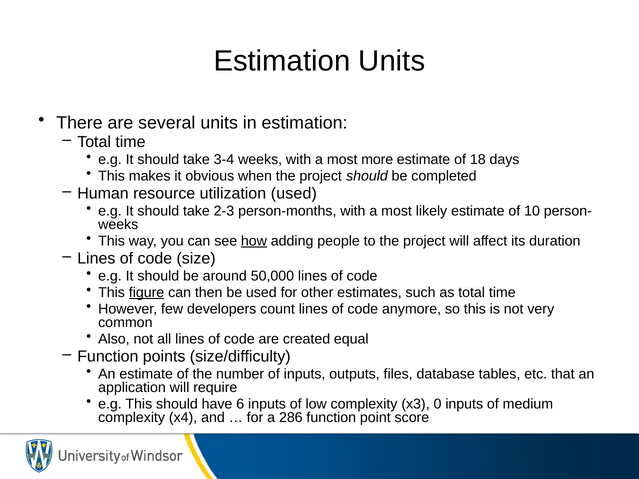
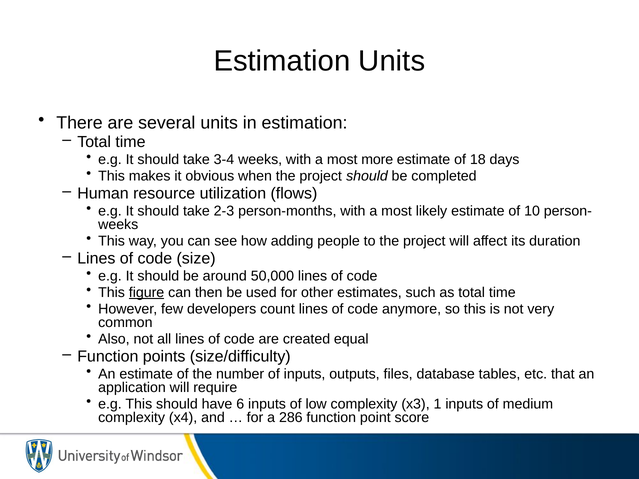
utilization used: used -> flows
how underline: present -> none
0: 0 -> 1
